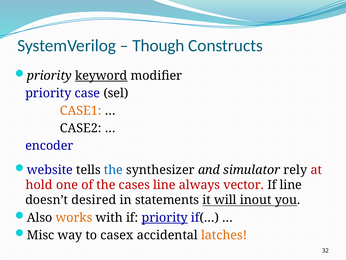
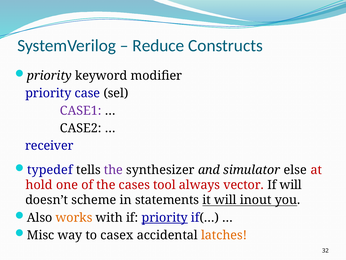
Though: Though -> Reduce
keyword underline: present -> none
CASE1 colour: orange -> purple
encoder: encoder -> receiver
website: website -> typedef
the at (113, 170) colour: blue -> purple
rely: rely -> else
cases line: line -> tool
If line: line -> will
desired: desired -> scheme
